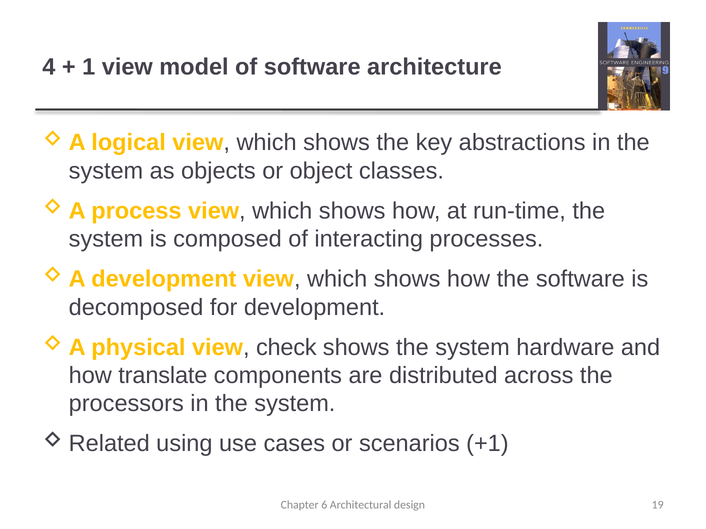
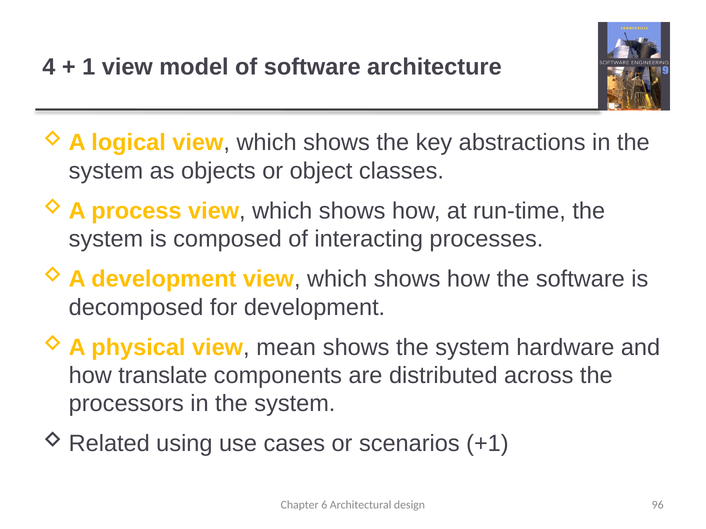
check: check -> mean
19: 19 -> 96
